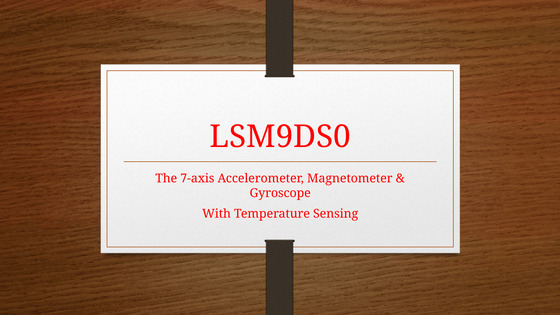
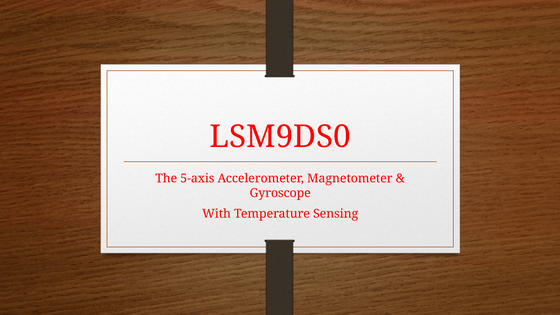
7-axis: 7-axis -> 5-axis
